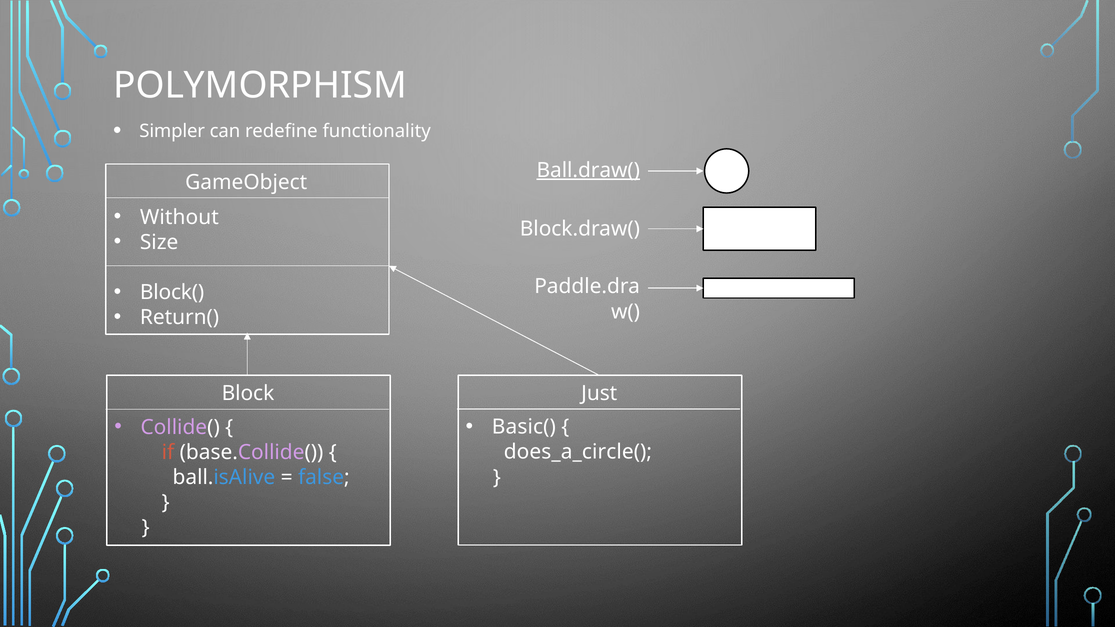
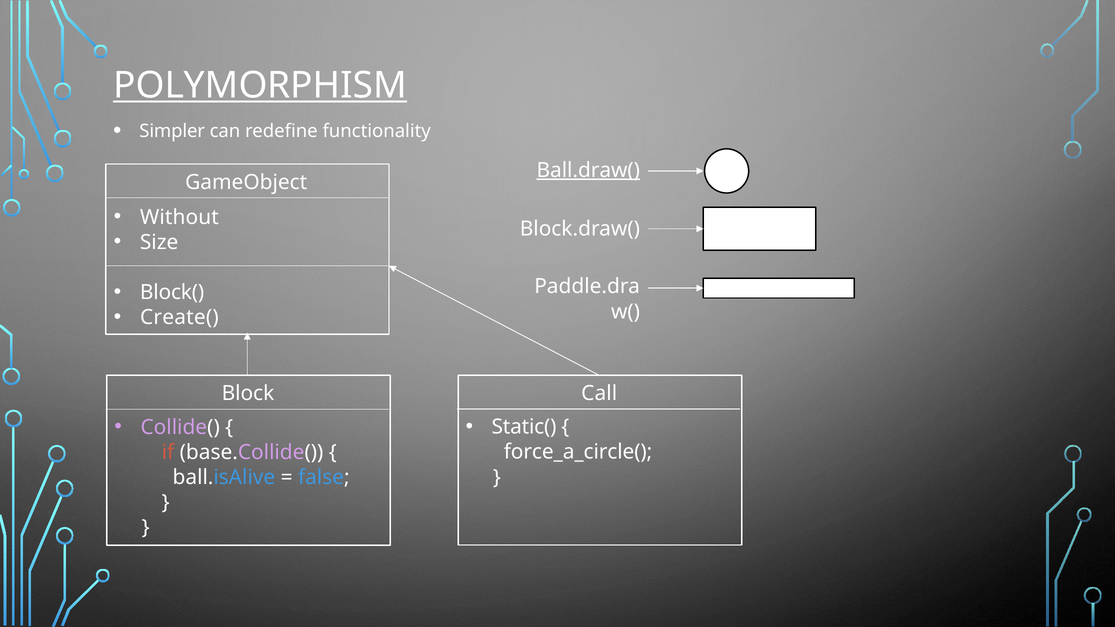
POLYMORPHISM underline: none -> present
Return(: Return( -> Create(
Just: Just -> Call
Basic(: Basic( -> Static(
does_a_circle(: does_a_circle( -> force_a_circle(
